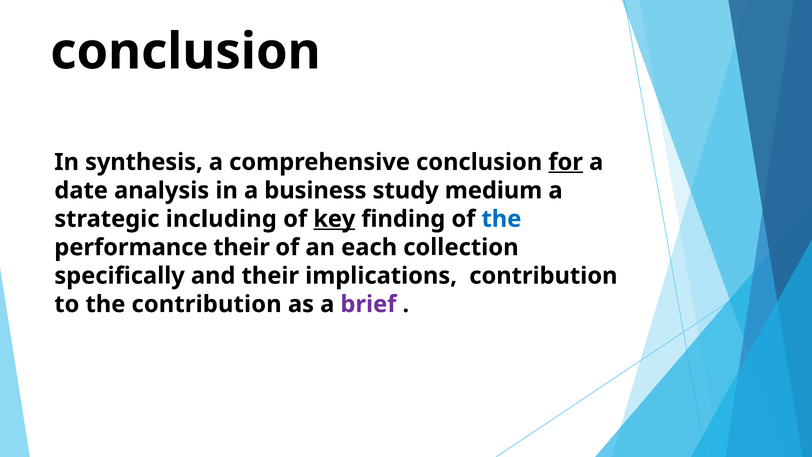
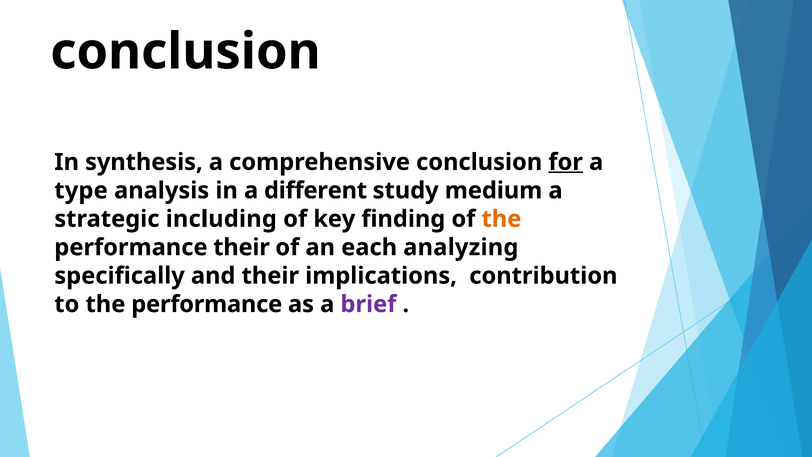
date: date -> type
business: business -> different
key underline: present -> none
the at (501, 219) colour: blue -> orange
collection: collection -> analyzing
to the contribution: contribution -> performance
